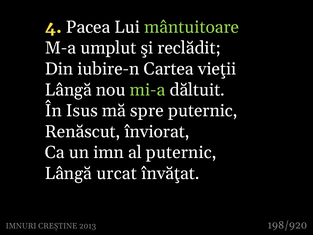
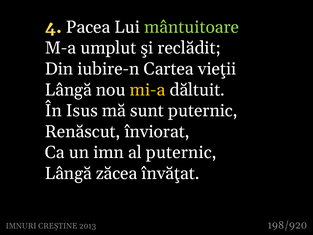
mi-a colour: light green -> yellow
spre: spre -> sunt
urcat: urcat -> zăcea
